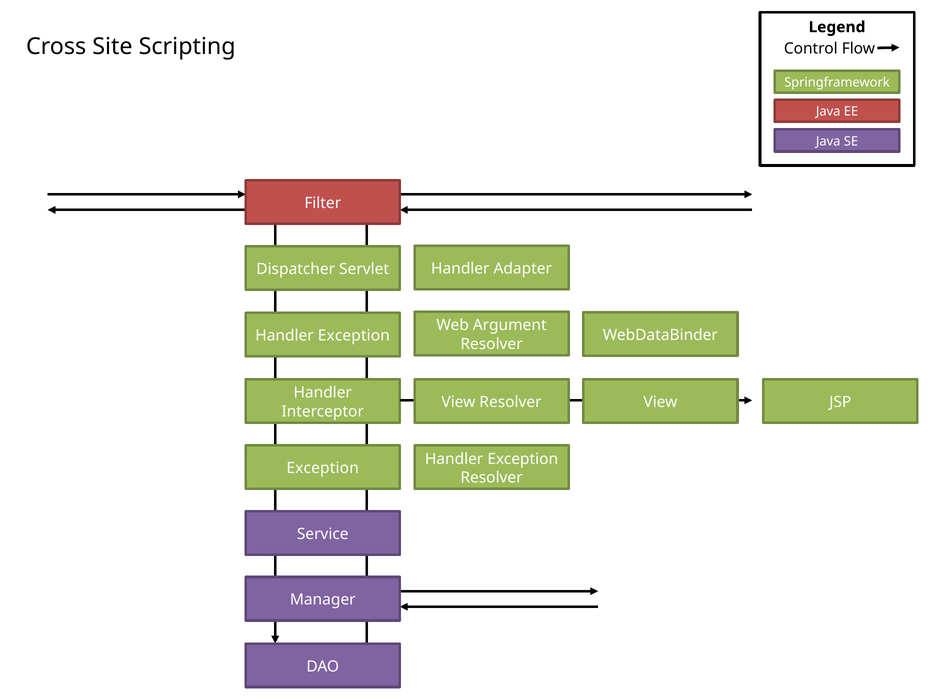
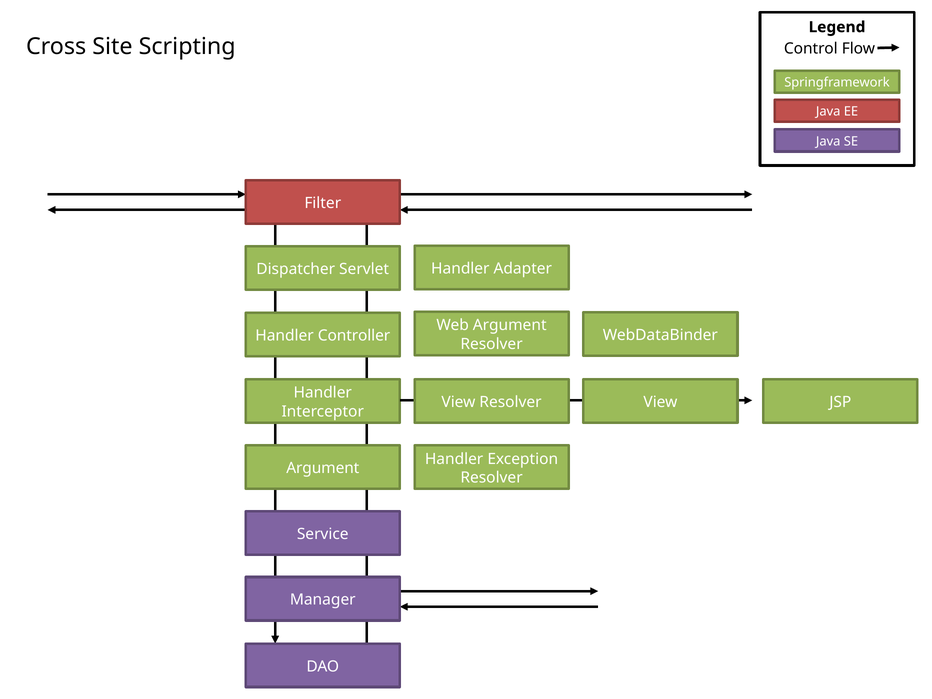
Exception at (354, 336): Exception -> Controller
Exception at (323, 468): Exception -> Argument
